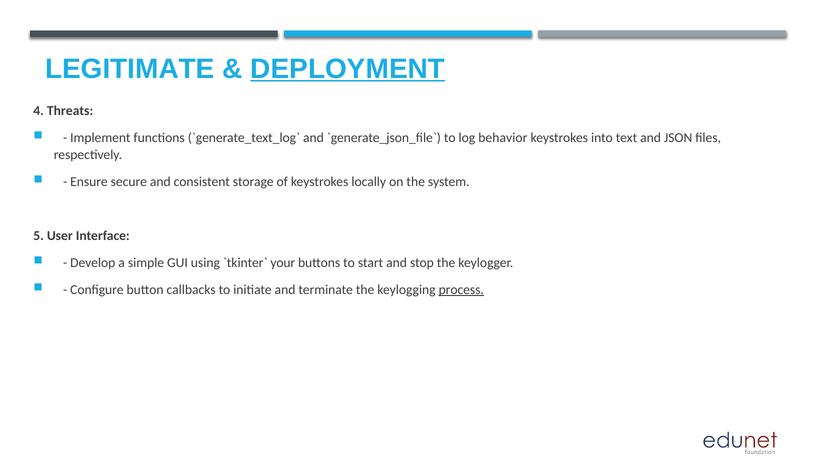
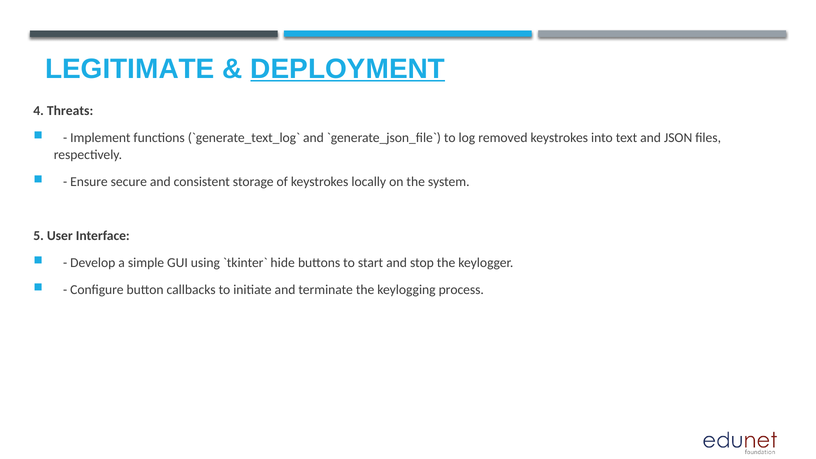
behavior: behavior -> removed
your: your -> hide
process underline: present -> none
